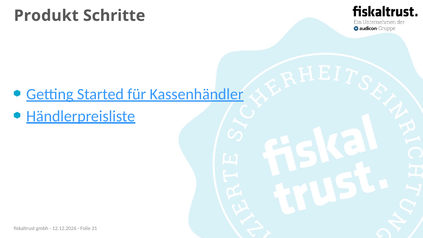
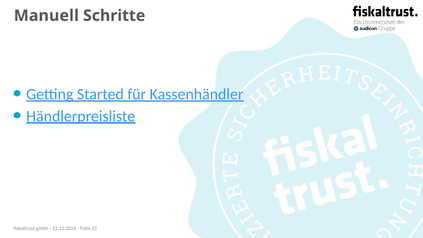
Produkt: Produkt -> Manuell
